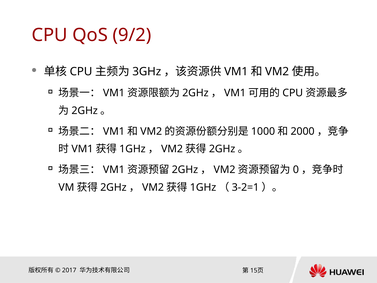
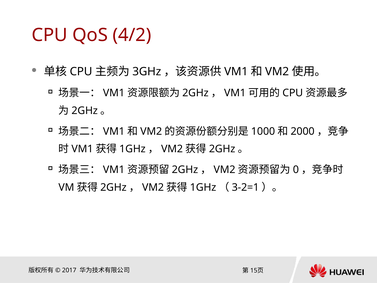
9/2: 9/2 -> 4/2
